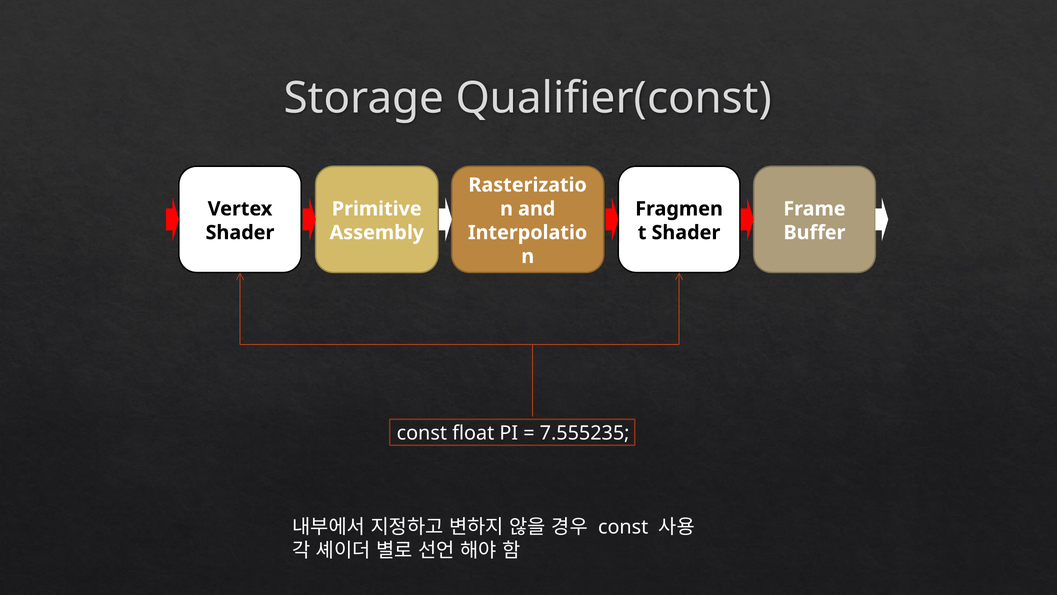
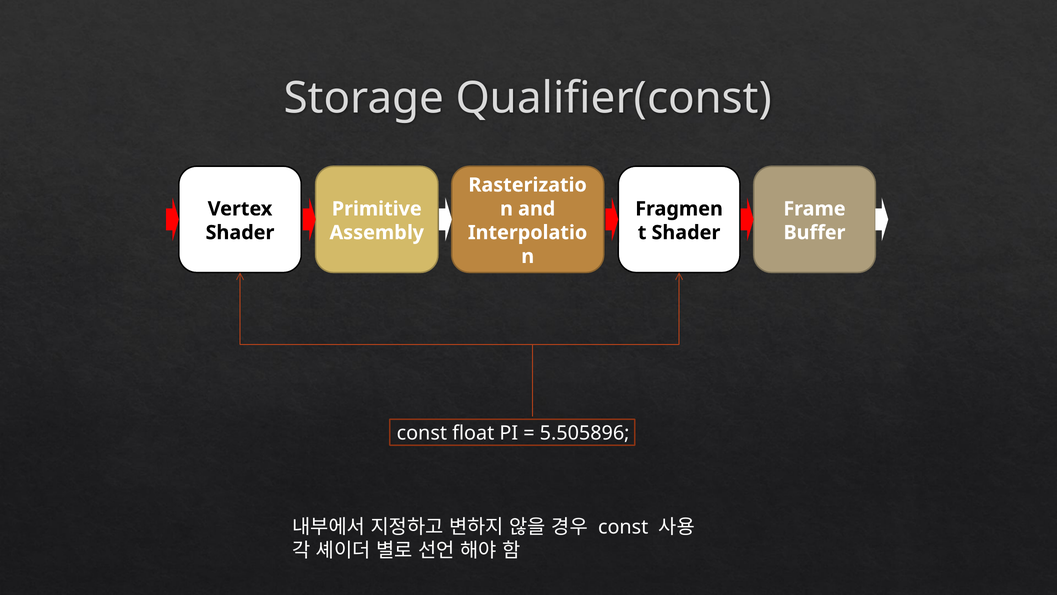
7.555235: 7.555235 -> 5.505896
